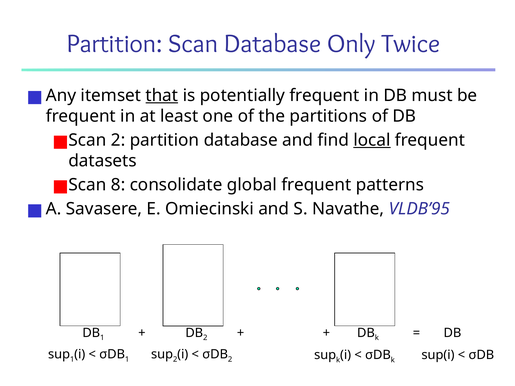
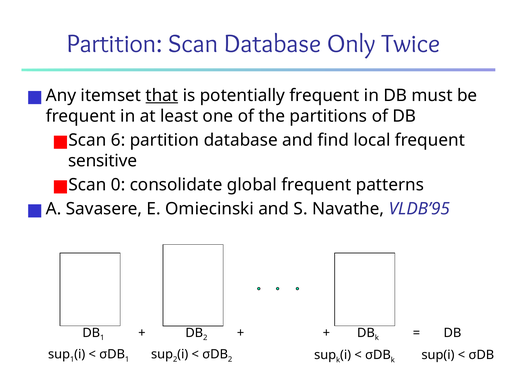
Scan 2: 2 -> 6
local underline: present -> none
datasets: datasets -> sensitive
8: 8 -> 0
